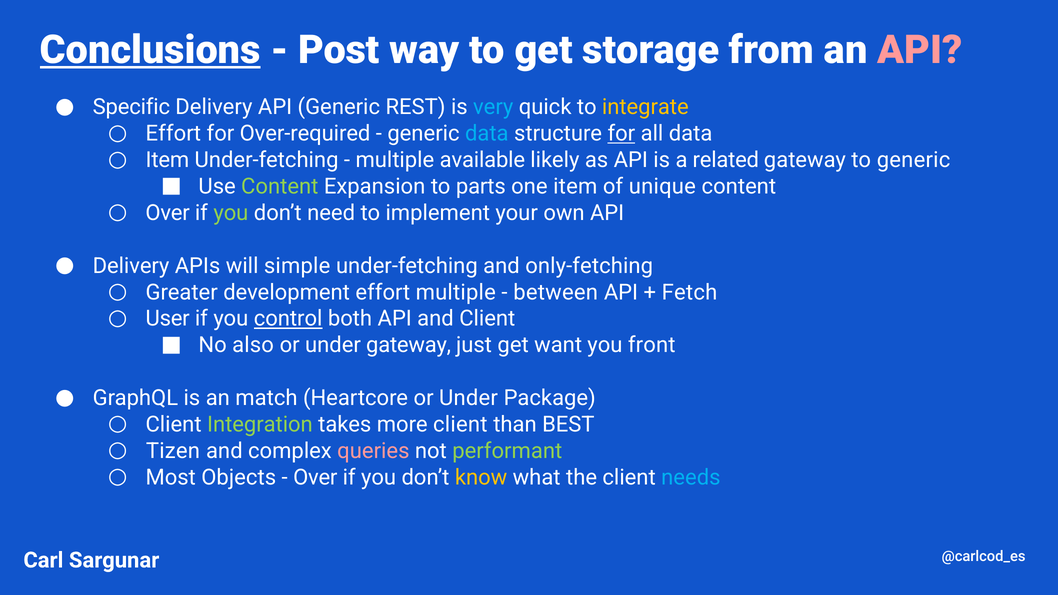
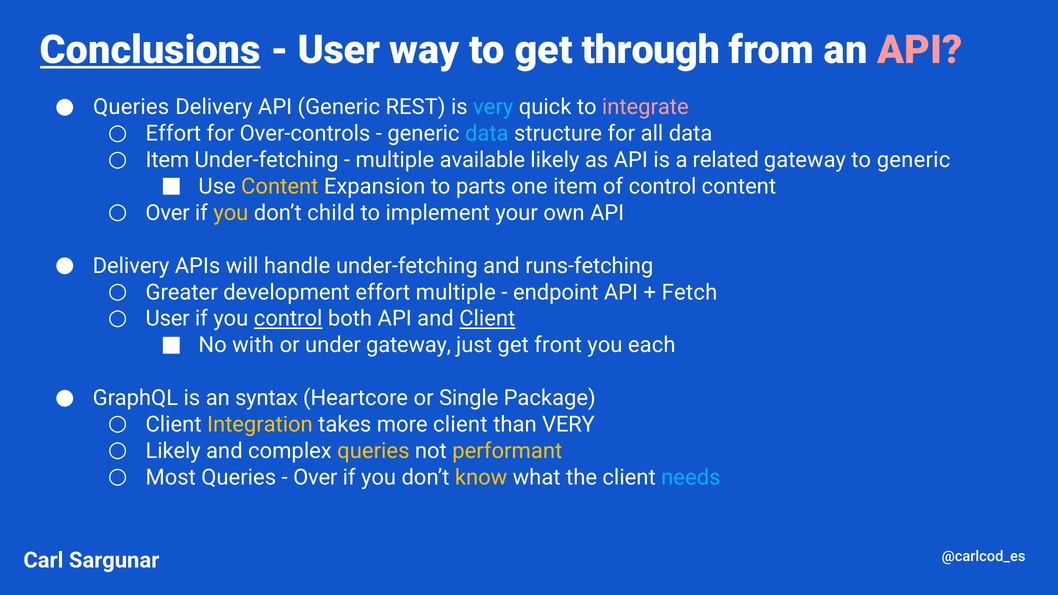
Post at (339, 50): Post -> User
storage: storage -> through
Specific at (131, 107): Specific -> Queries
integrate colour: yellow -> pink
Over-required: Over-required -> Over-controls
for at (621, 134) underline: present -> none
Content at (280, 187) colour: light green -> yellow
of unique: unique -> control
you at (231, 213) colour: light green -> yellow
need: need -> child
simple: simple -> handle
only-fetching: only-fetching -> runs-fetching
between: between -> endpoint
Client at (487, 319) underline: none -> present
also: also -> with
want: want -> front
front: front -> each
match: match -> syntax
Heartcore or Under: Under -> Single
Integration colour: light green -> yellow
than BEST: BEST -> VERY
Tizen at (173, 451): Tizen -> Likely
queries at (373, 451) colour: pink -> yellow
performant colour: light green -> yellow
Most Objects: Objects -> Queries
